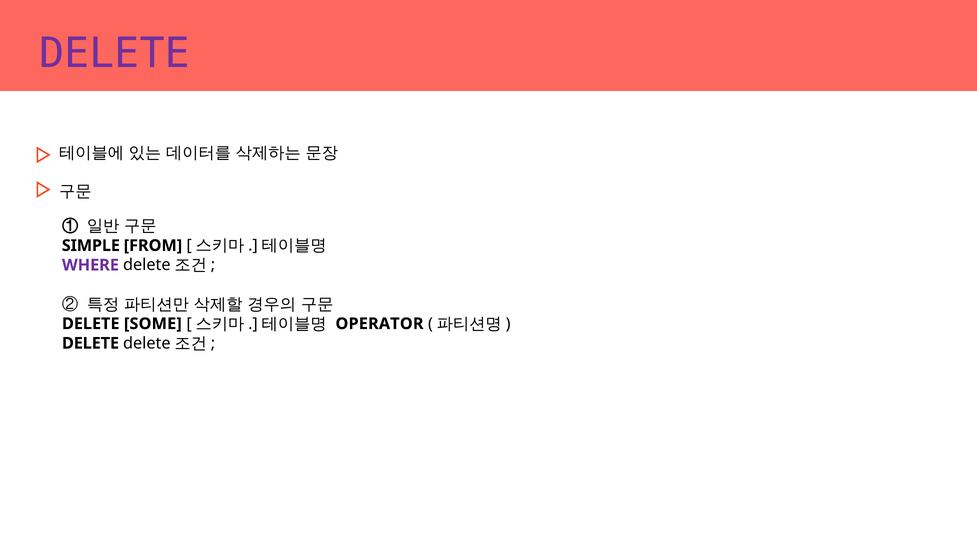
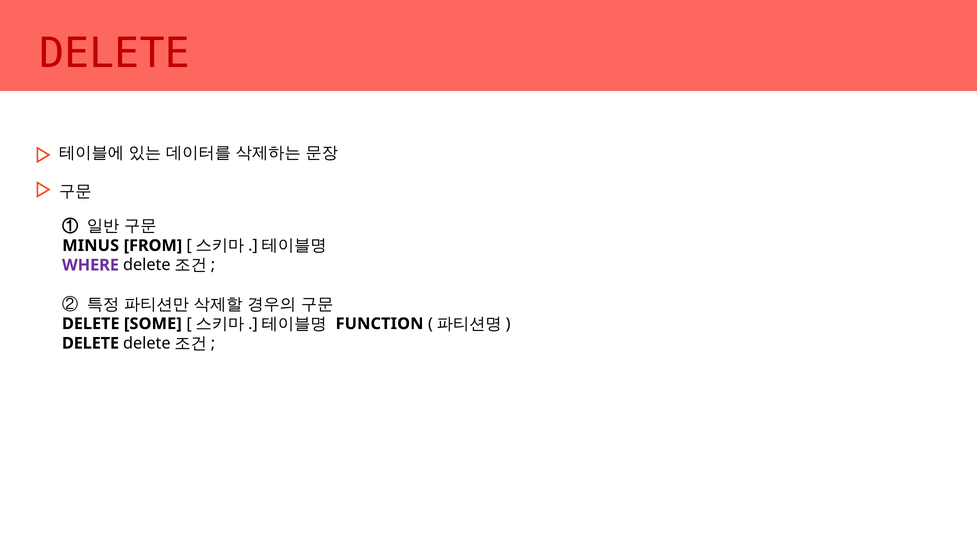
DELETE at (114, 53) colour: purple -> red
SIMPLE: SIMPLE -> MINUS
OPERATOR: OPERATOR -> FUNCTION
